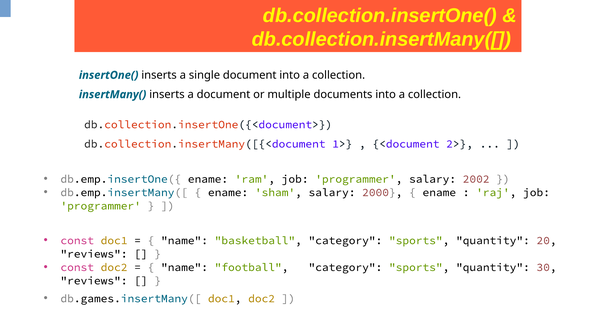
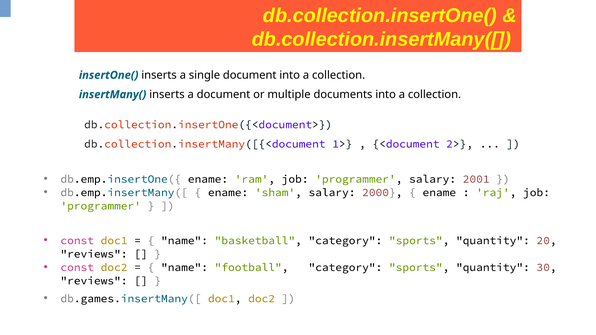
2002: 2002 -> 2001
